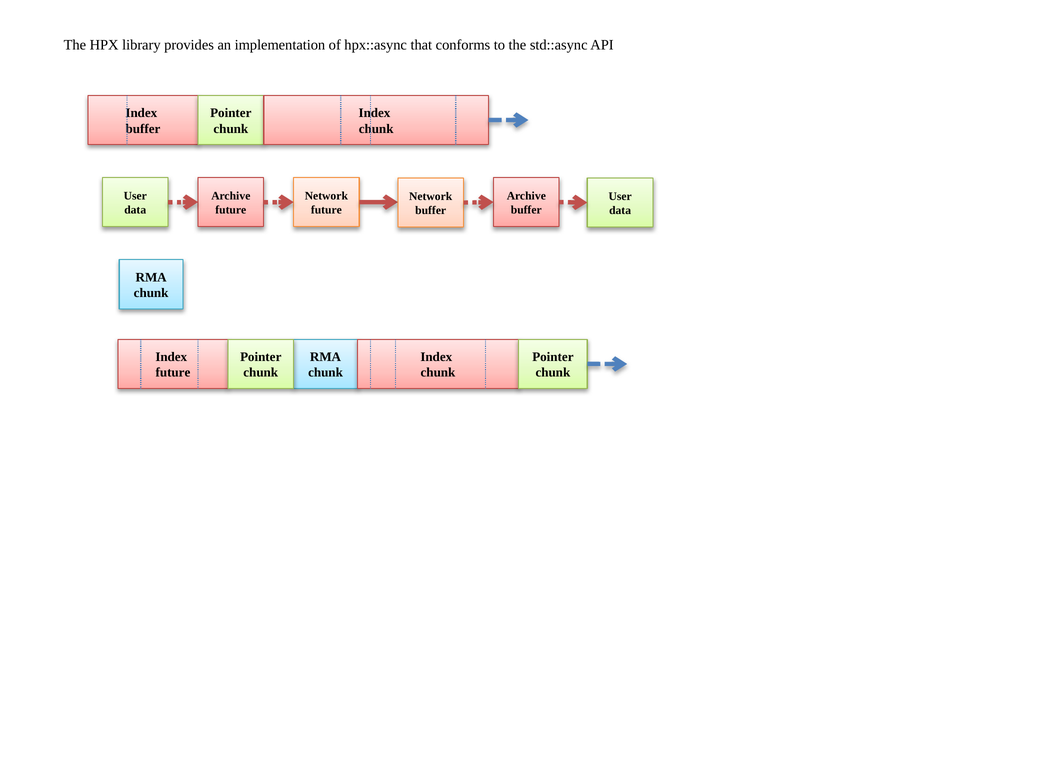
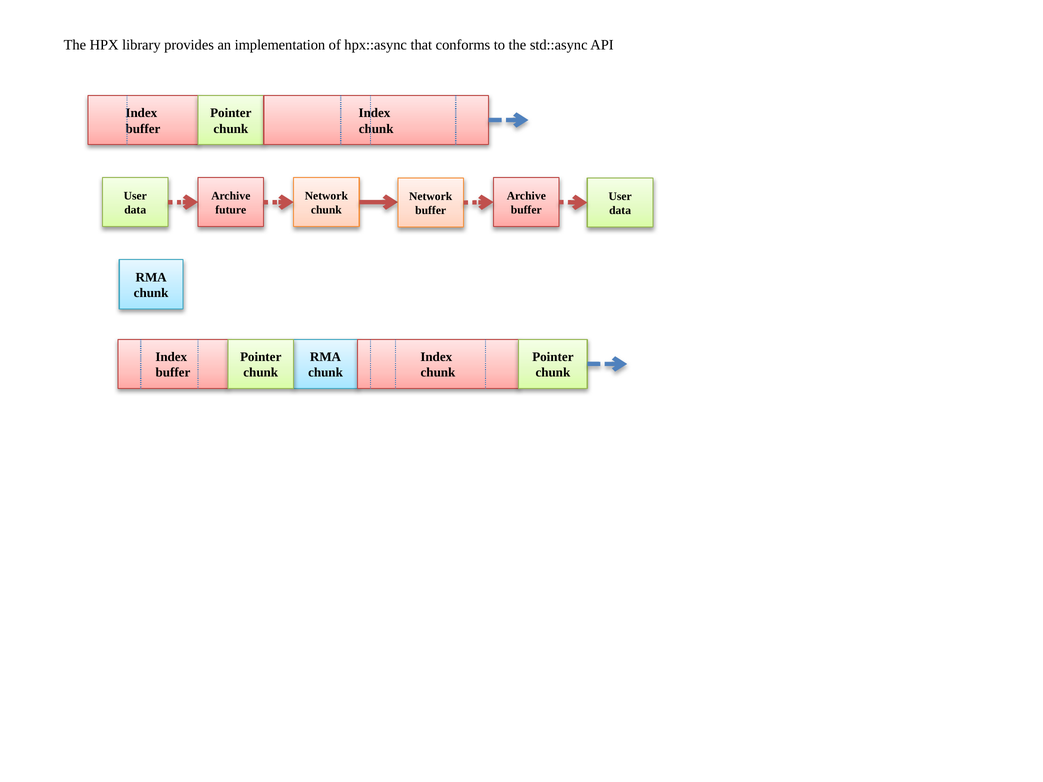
future at (326, 210): future -> chunk
future at (173, 373): future -> buffer
